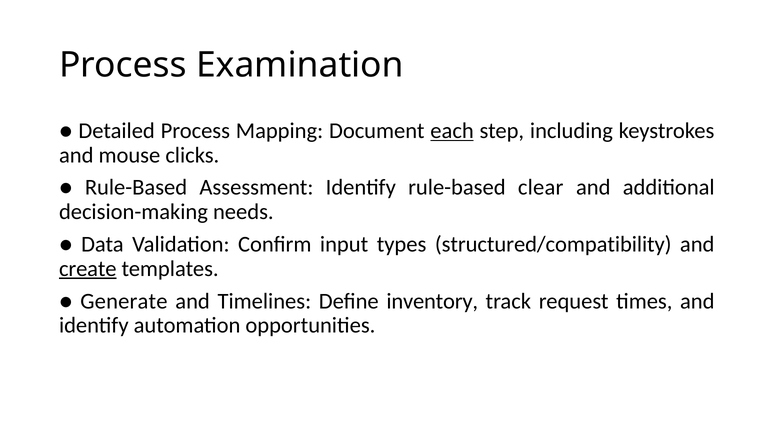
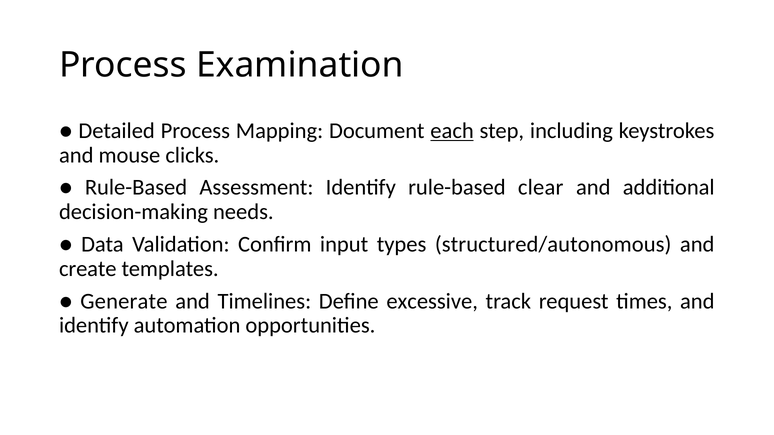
structured/compatibility: structured/compatibility -> structured/autonomous
create underline: present -> none
inventory: inventory -> excessive
